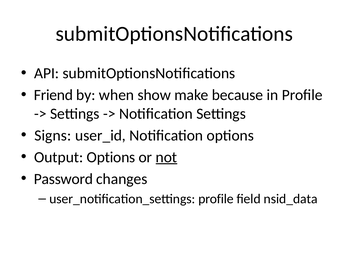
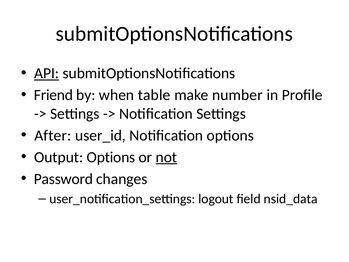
API underline: none -> present
show: show -> table
because: because -> number
Signs: Signs -> After
user_notification_settings profile: profile -> logout
